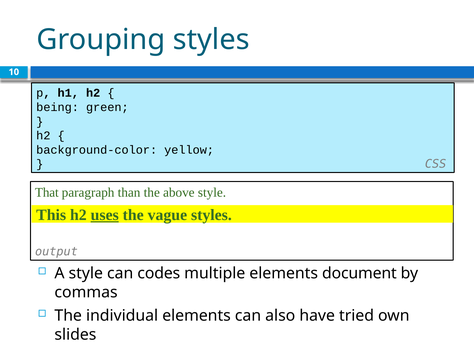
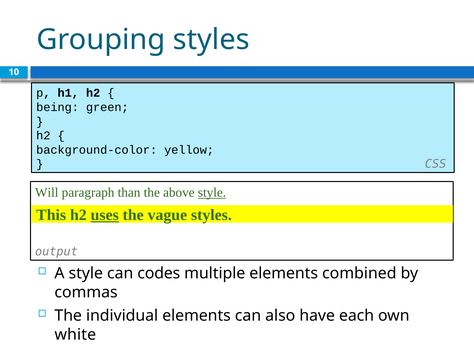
That: That -> Will
style at (212, 193) underline: none -> present
document: document -> combined
tried: tried -> each
slides: slides -> white
